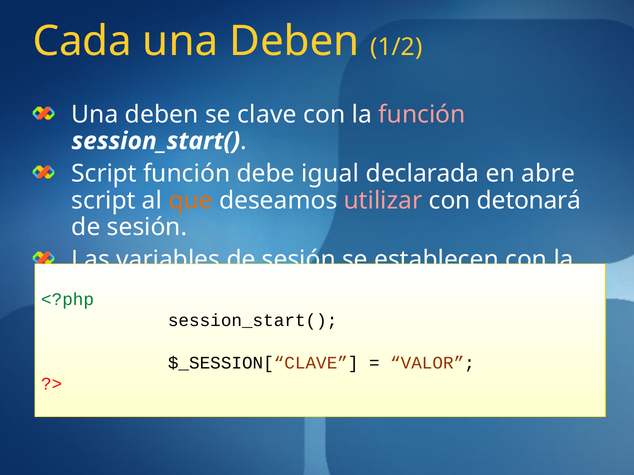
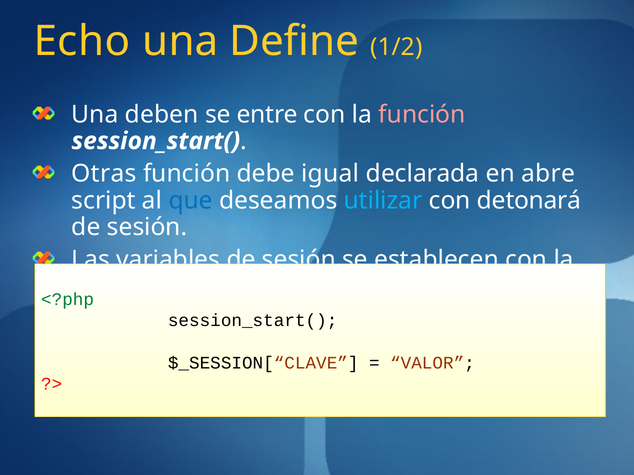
Cada: Cada -> Echo
Deben at (294, 42): Deben -> Define
clave: clave -> entre
Script at (104, 174): Script -> Otras
que colour: orange -> blue
utilizar colour: pink -> light blue
